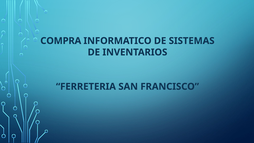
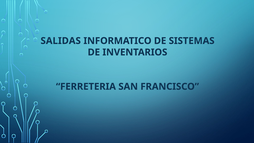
COMPRA: COMPRA -> SALIDAS
